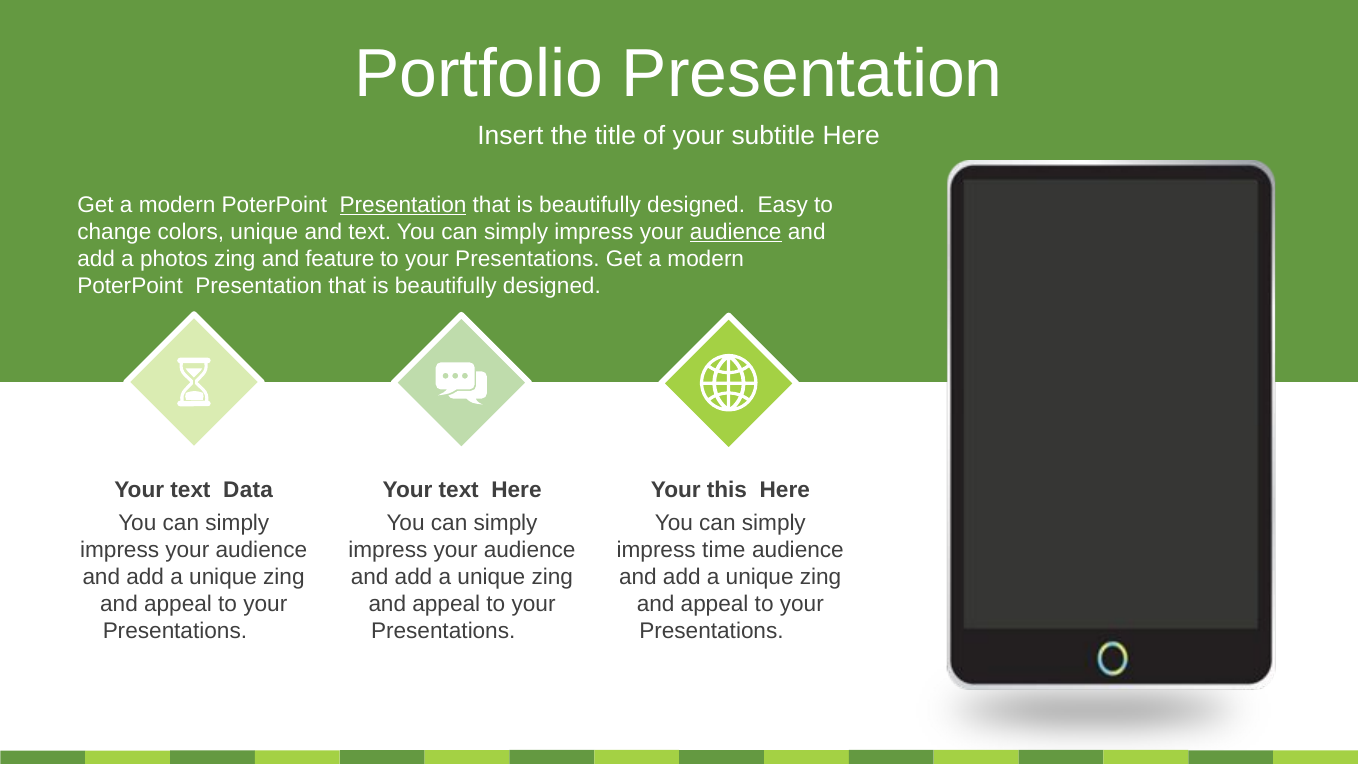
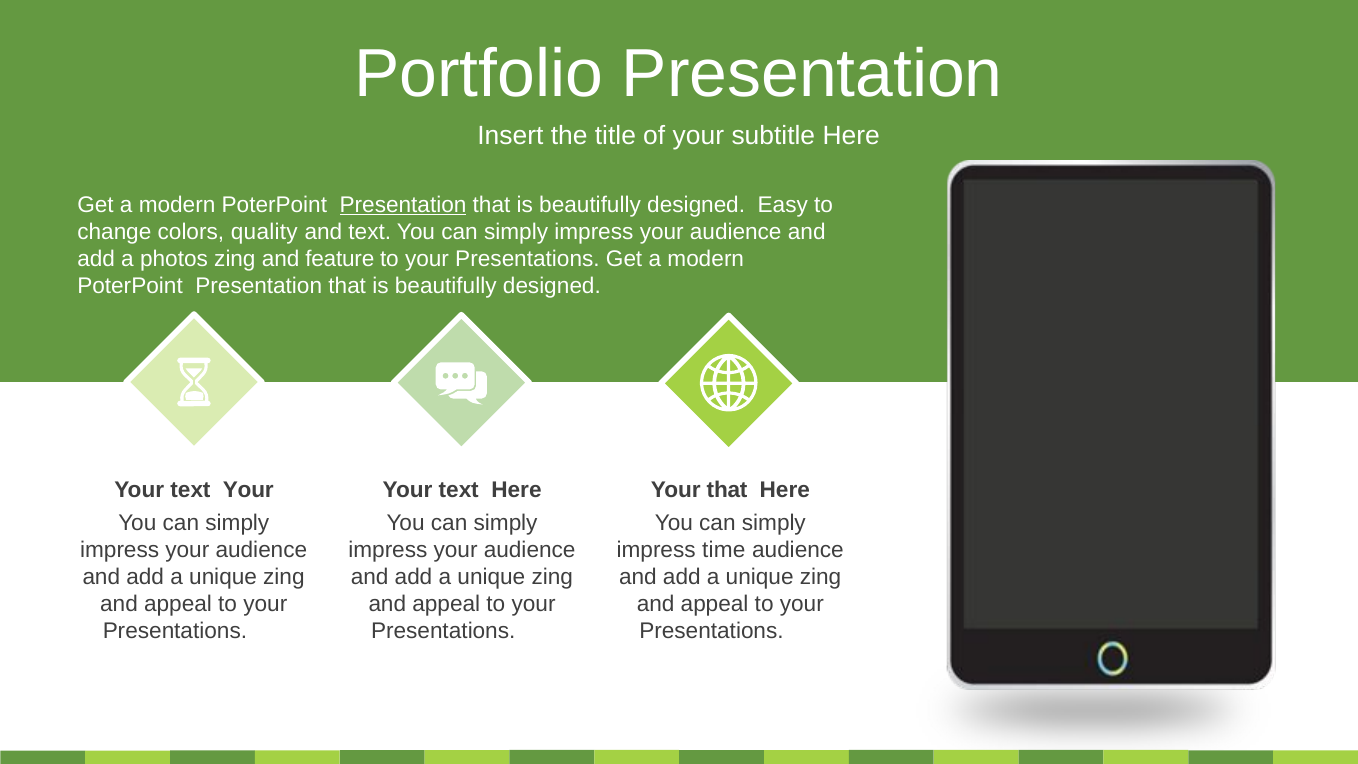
colors unique: unique -> quality
audience at (736, 232) underline: present -> none
text Data: Data -> Your
Your this: this -> that
